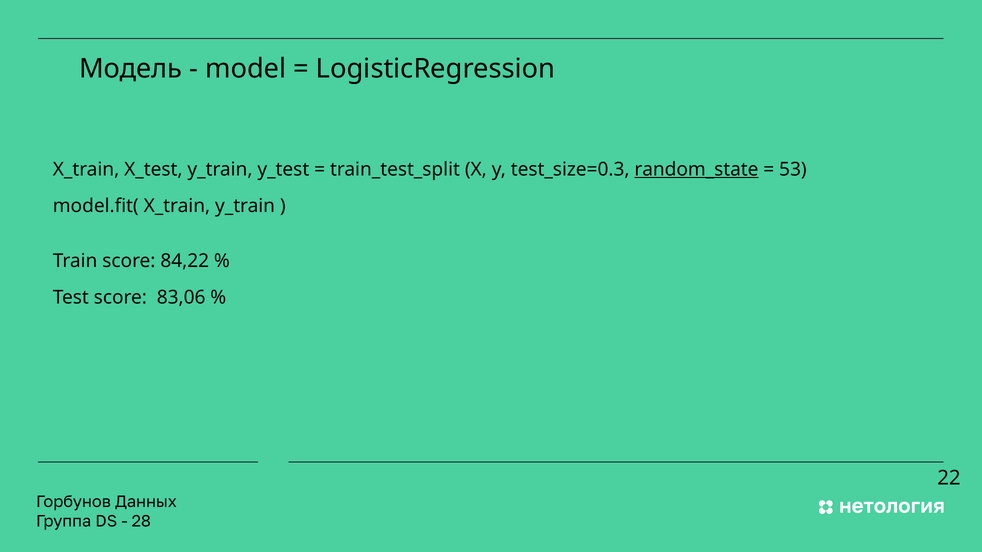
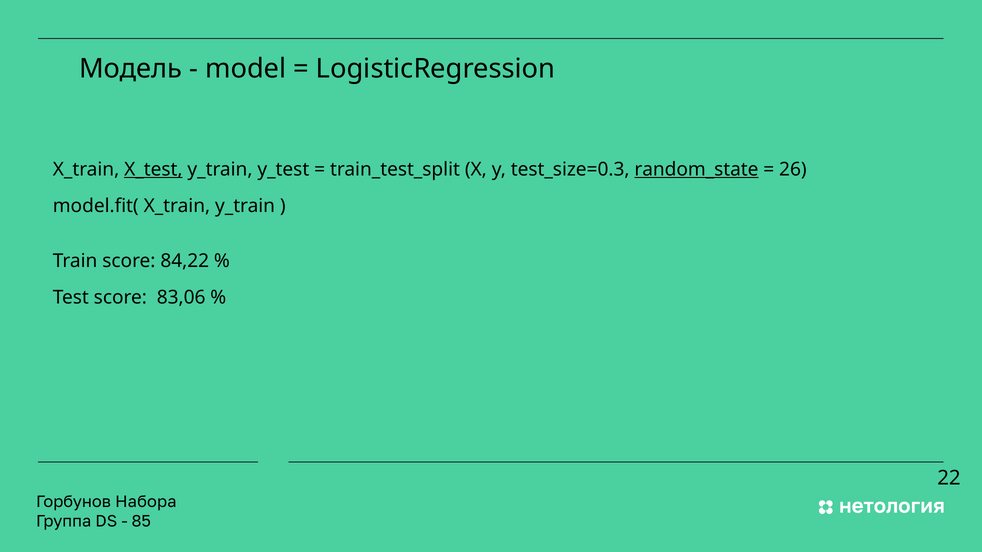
X_test underline: none -> present
53: 53 -> 26
Данных: Данных -> Набора
28: 28 -> 85
